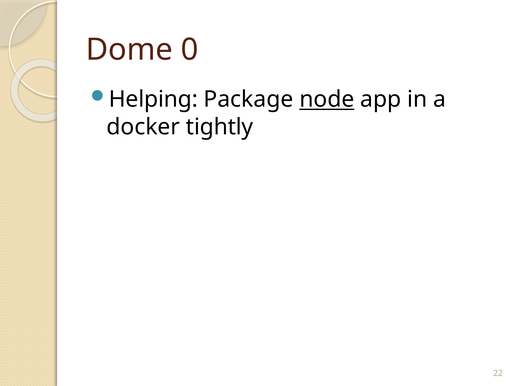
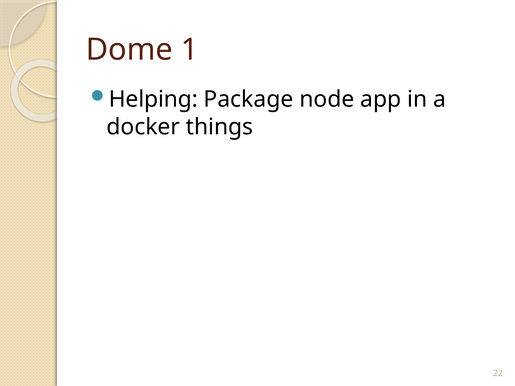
0: 0 -> 1
node underline: present -> none
tightly: tightly -> things
